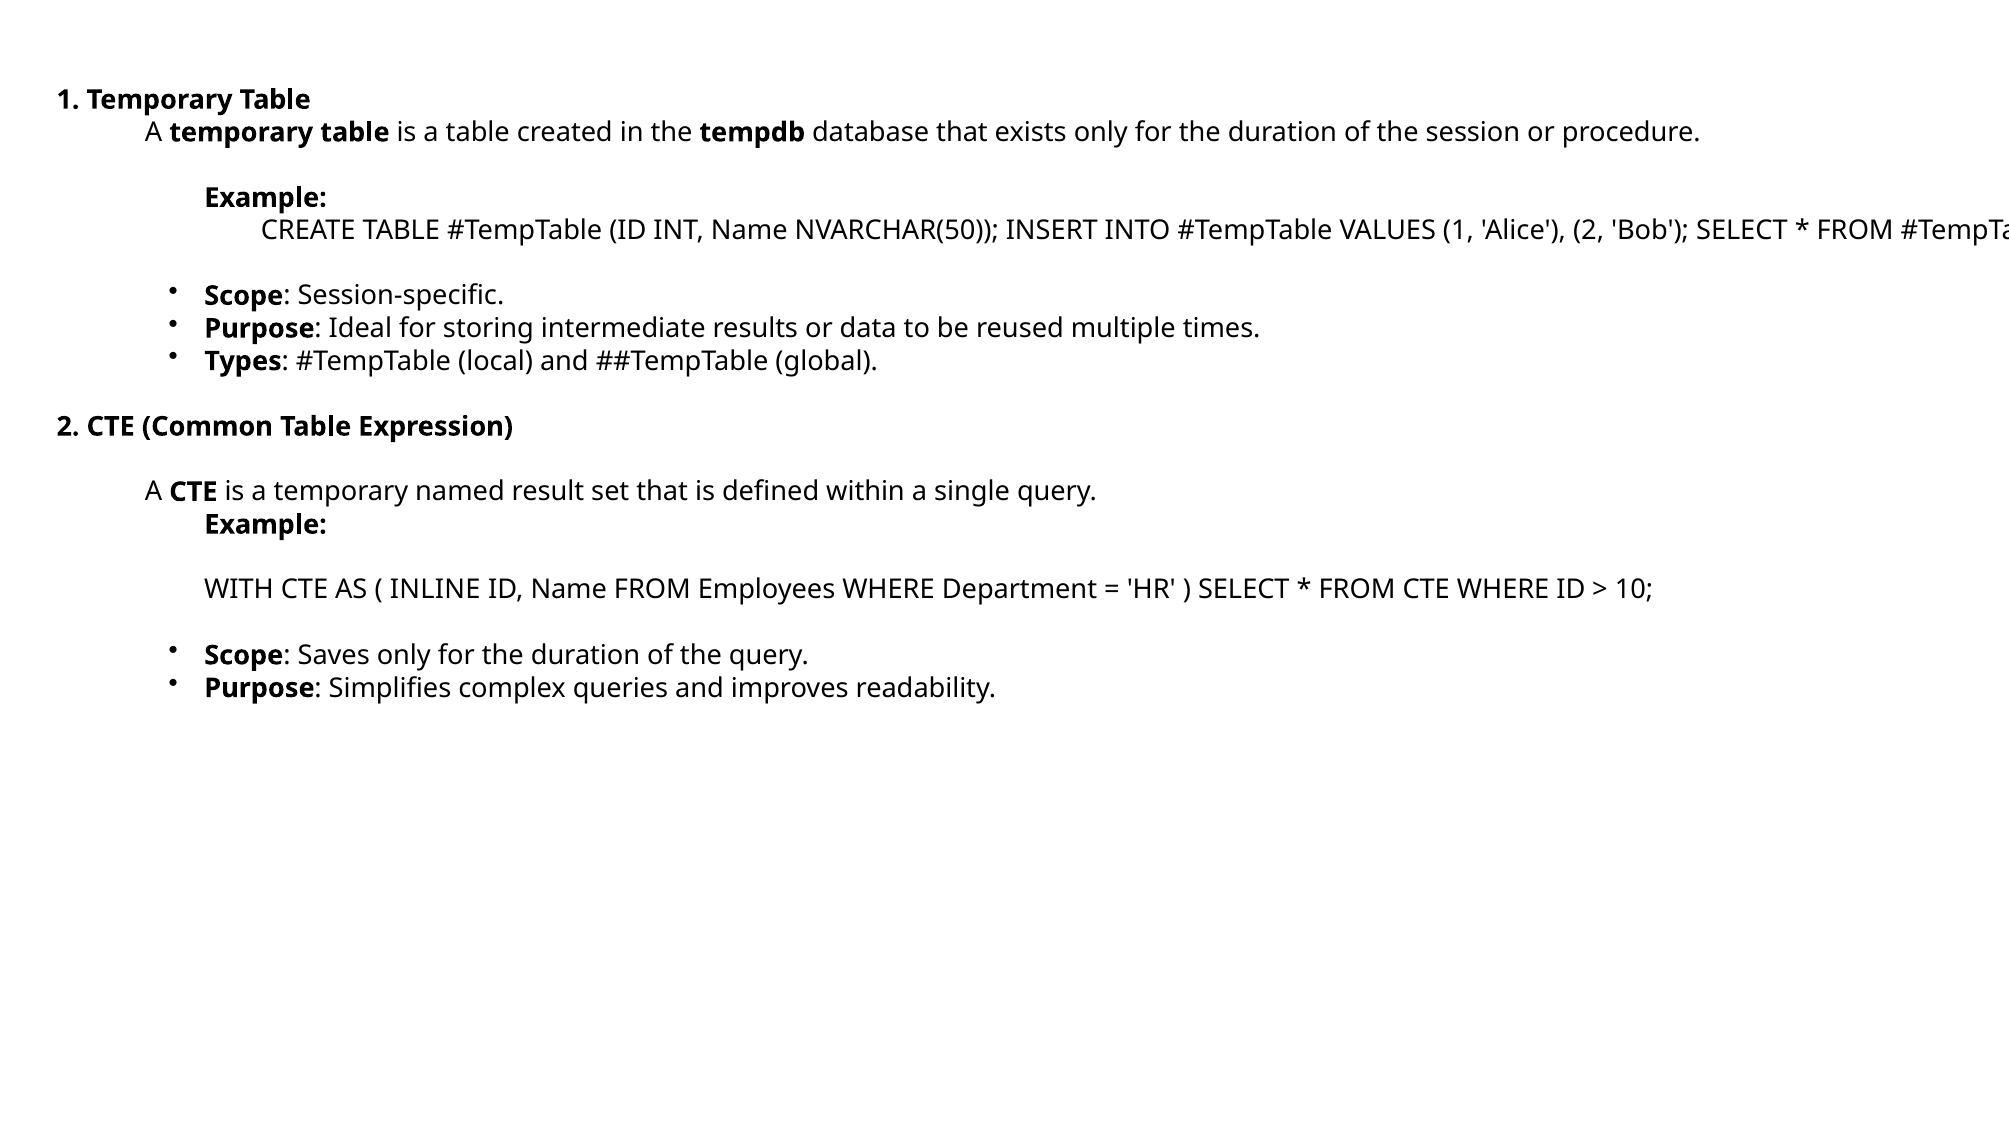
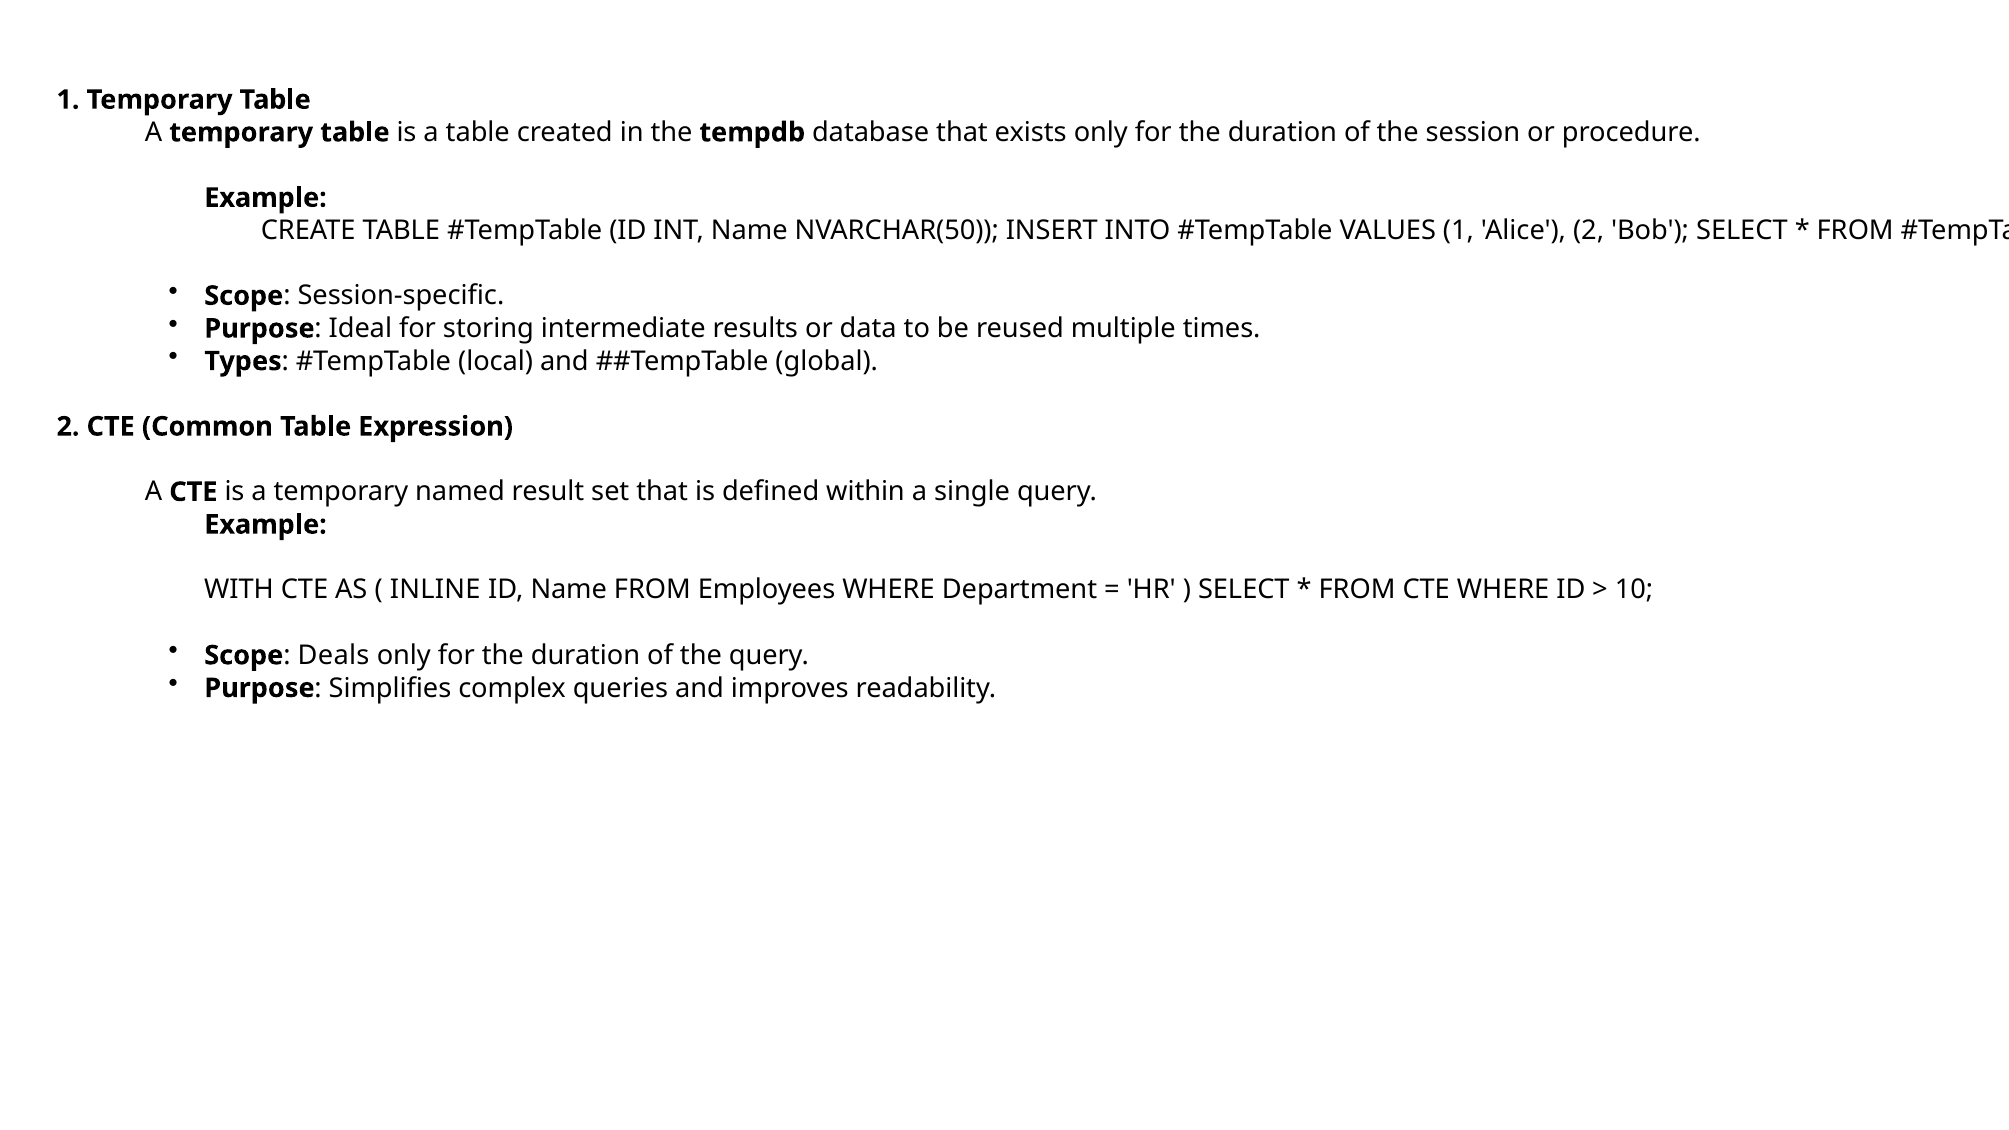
Saves: Saves -> Deals
